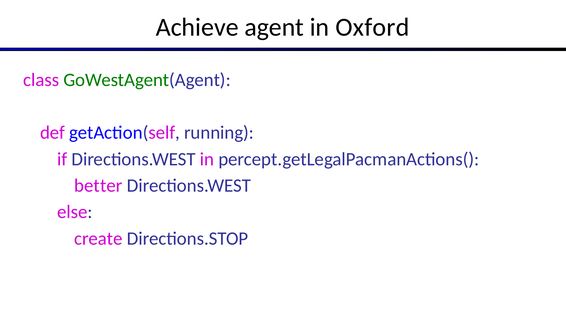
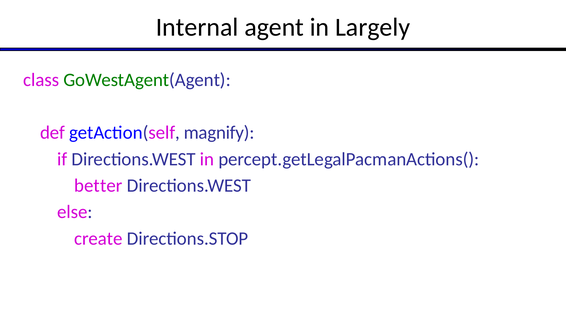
Achieve: Achieve -> Internal
Oxford: Oxford -> Largely
running: running -> magnify
